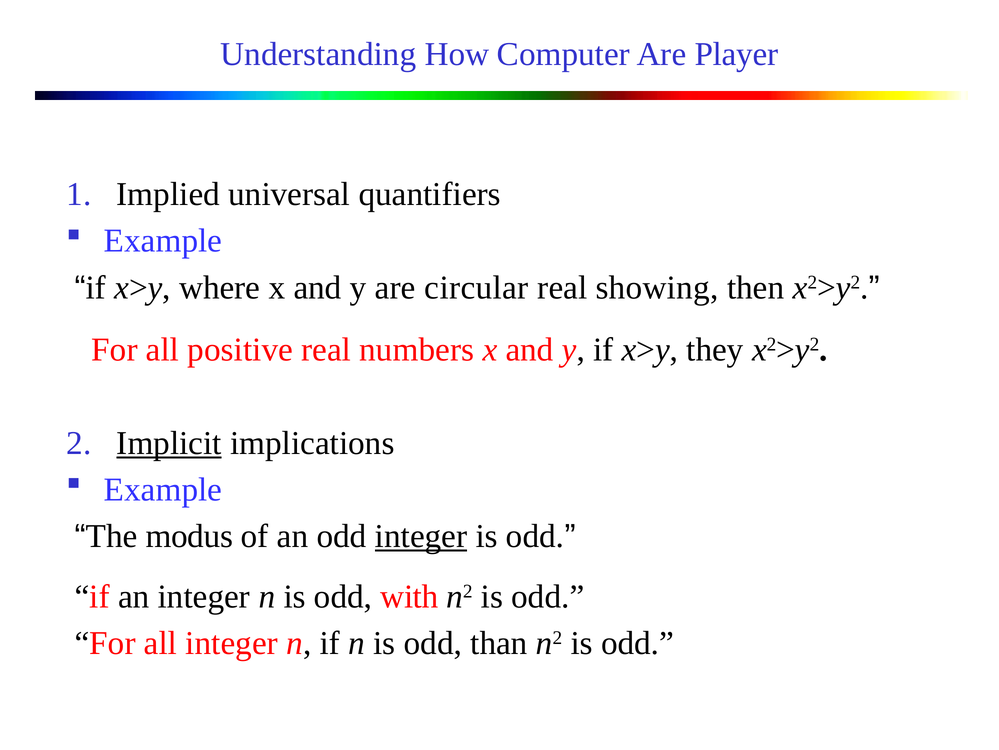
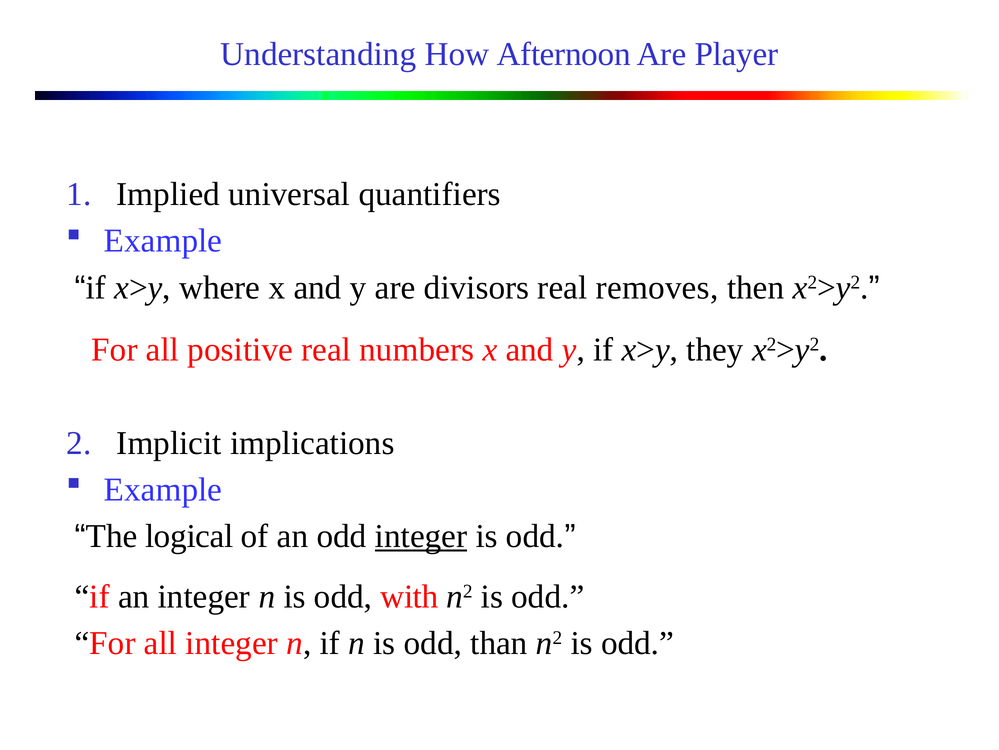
Computer: Computer -> Afternoon
circular: circular -> divisors
showing: showing -> removes
Implicit underline: present -> none
modus: modus -> logical
